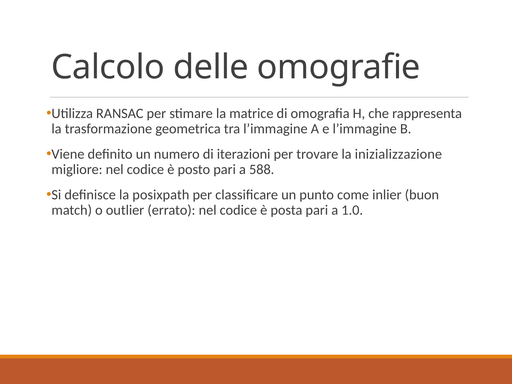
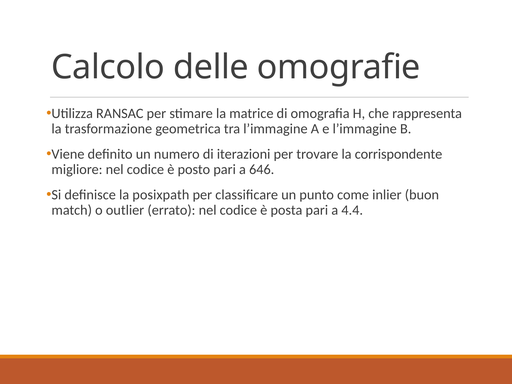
inizializzazione: inizializzazione -> corrispondente
588: 588 -> 646
1.0: 1.0 -> 4.4
